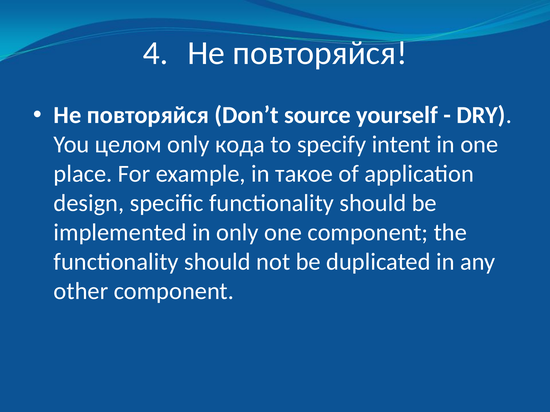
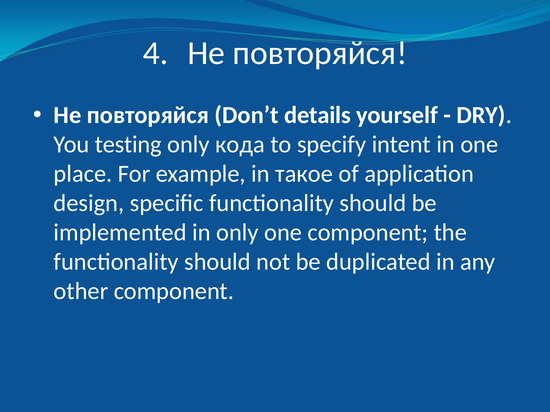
source: source -> details
целом: целом -> testing
